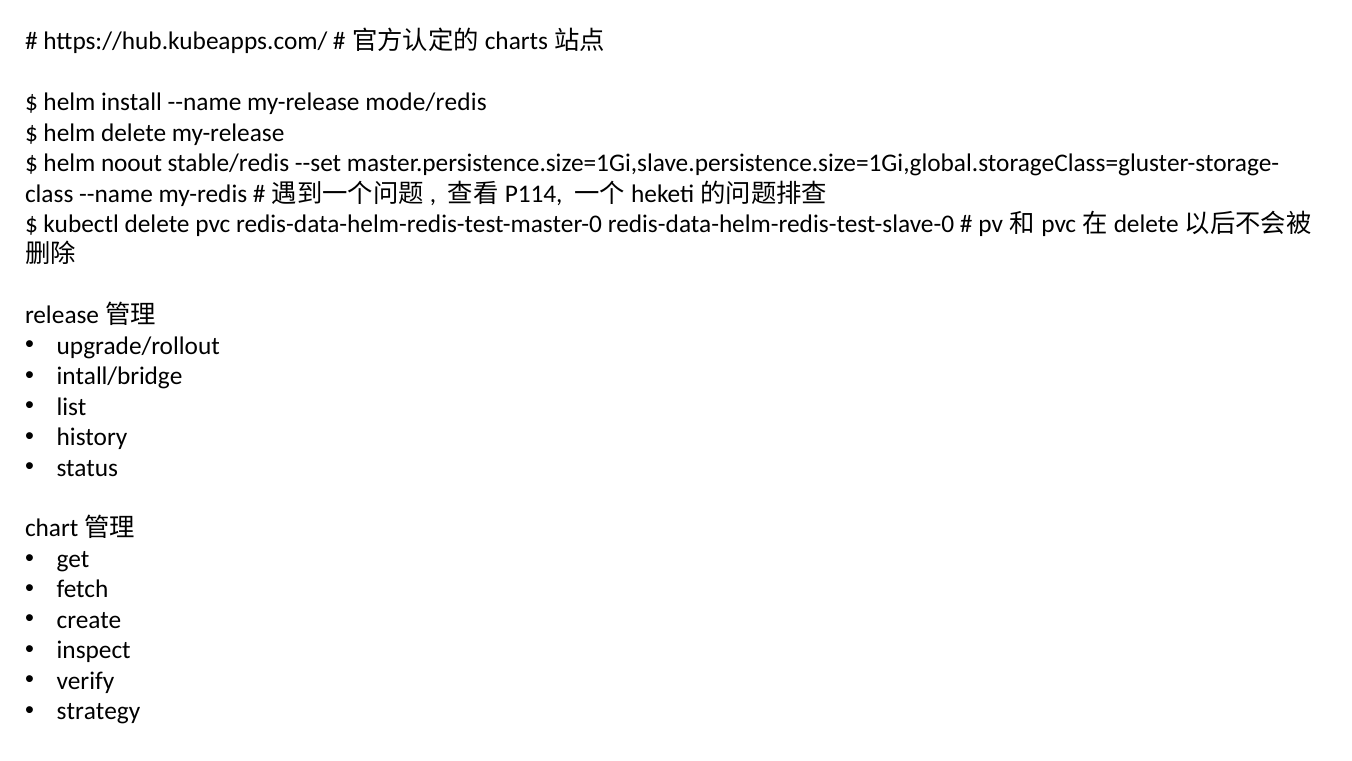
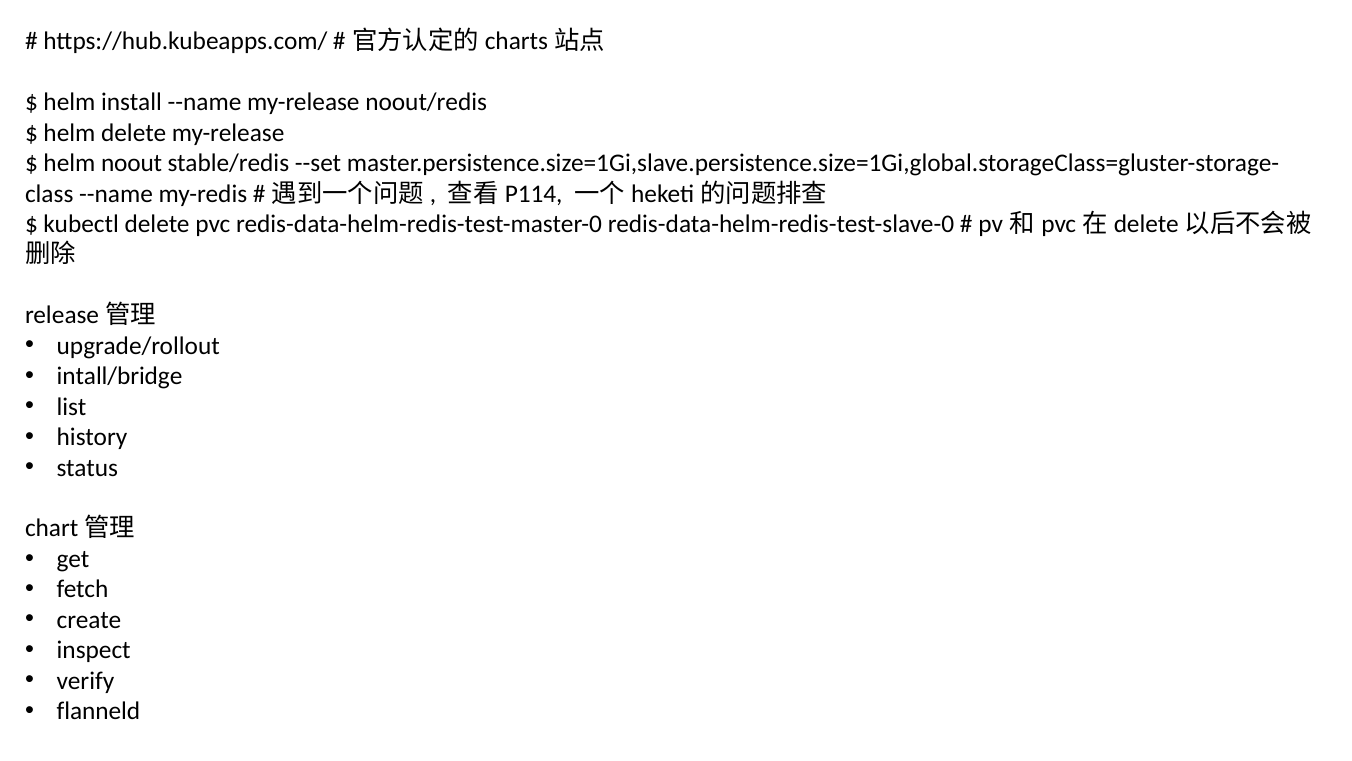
mode/redis: mode/redis -> noout/redis
strategy: strategy -> flanneld
